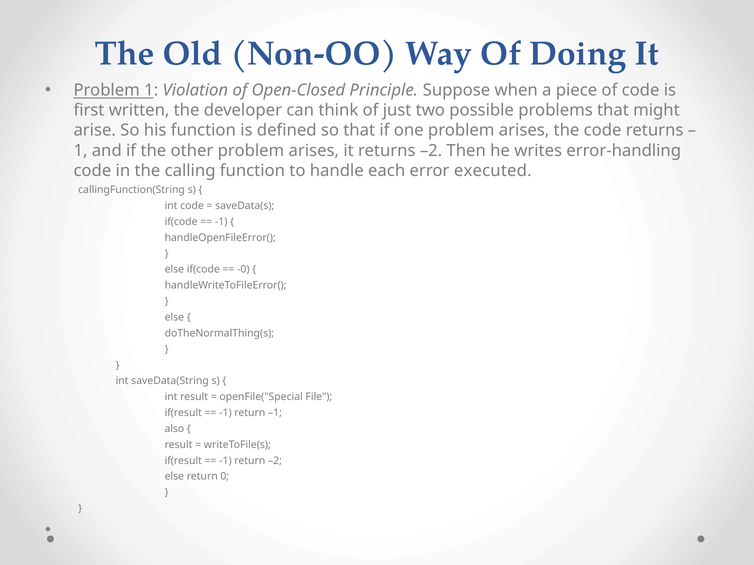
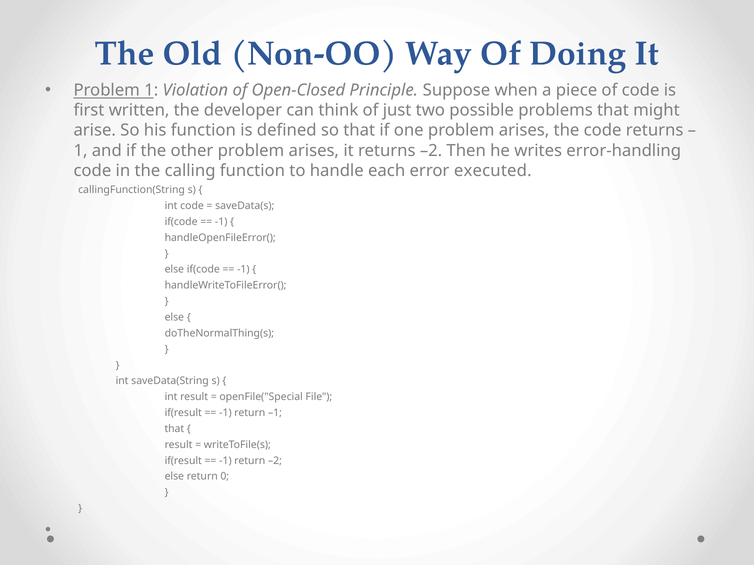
-0 at (243, 270): -0 -> -1
also at (174, 429): also -> that
